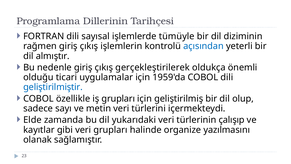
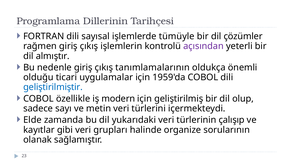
diziminin: diziminin -> çözümler
açısından colour: blue -> purple
gerçekleştirilerek: gerçekleştirilerek -> tanımlamalarının
iş grupları: grupları -> modern
yazılmasını: yazılmasını -> sorularının
